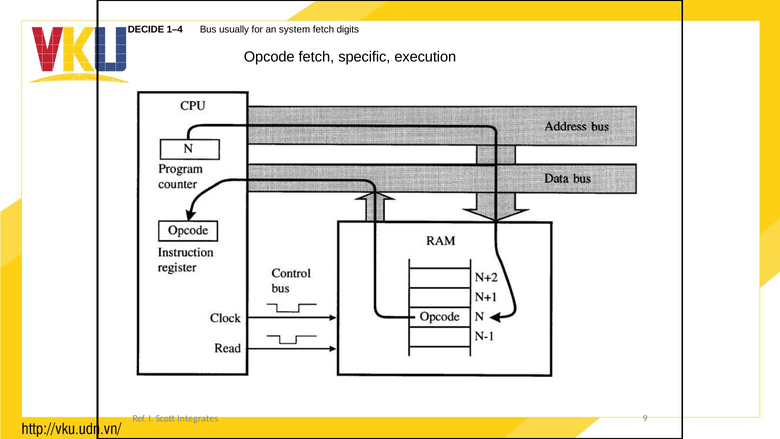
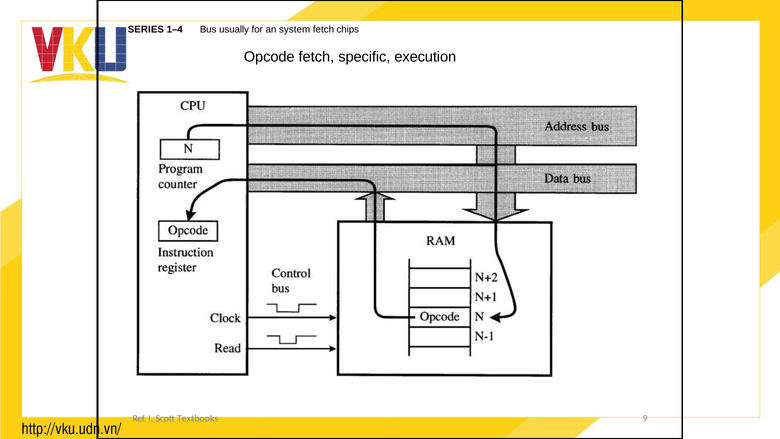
DECIDE: DECIDE -> SERIES
digits: digits -> chips
Integrates: Integrates -> Textbooks
